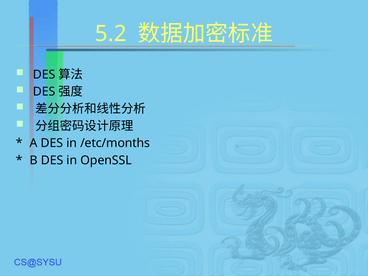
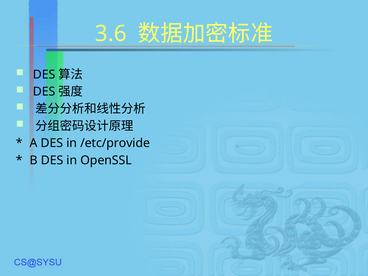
5.2: 5.2 -> 3.6
/etc/months: /etc/months -> /etc/provide
